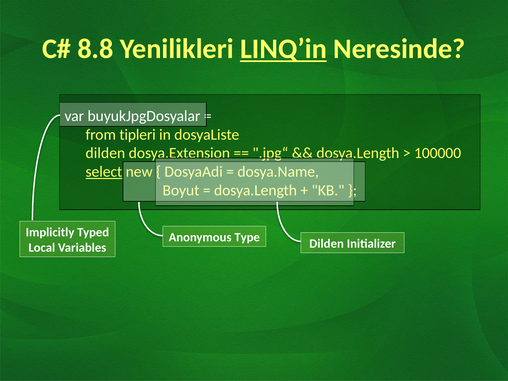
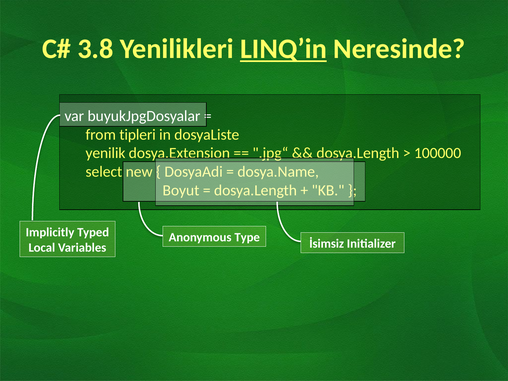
8.8: 8.8 -> 3.8
dilden at (105, 153): dilden -> yenilik
select underline: present -> none
Dilden at (327, 244): Dilden -> İsimsiz
